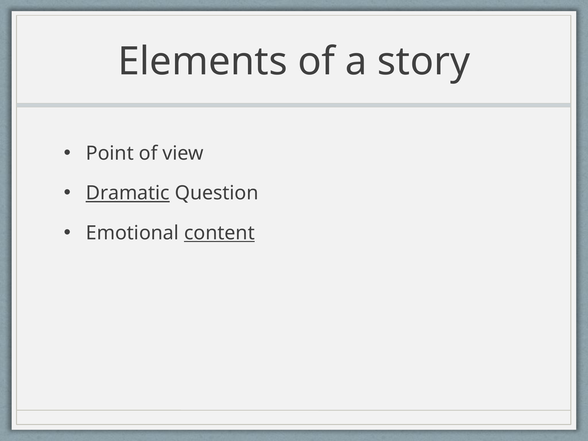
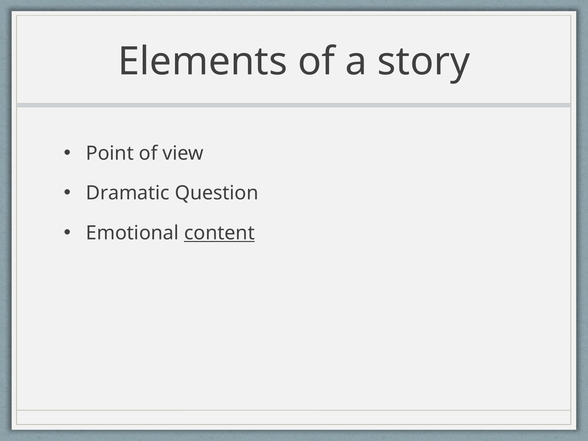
Dramatic underline: present -> none
